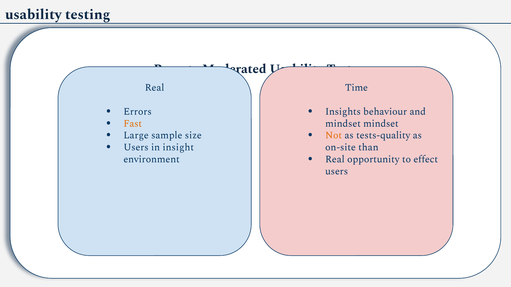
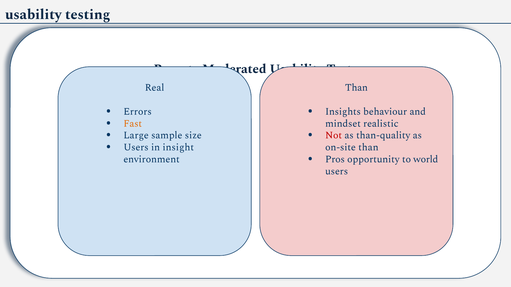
Time at (356, 88): Time -> Than
mindset mindset: mindset -> realistic
Not colour: orange -> red
tests-quality: tests-quality -> than-quality
Real at (335, 159): Real -> Pros
effect: effect -> world
